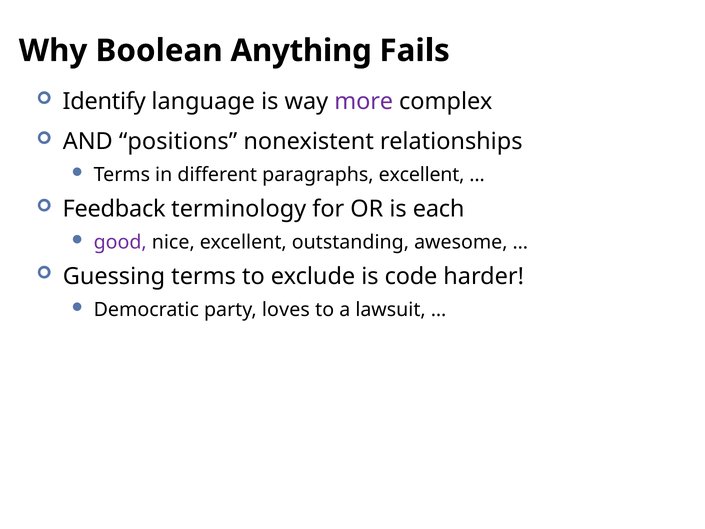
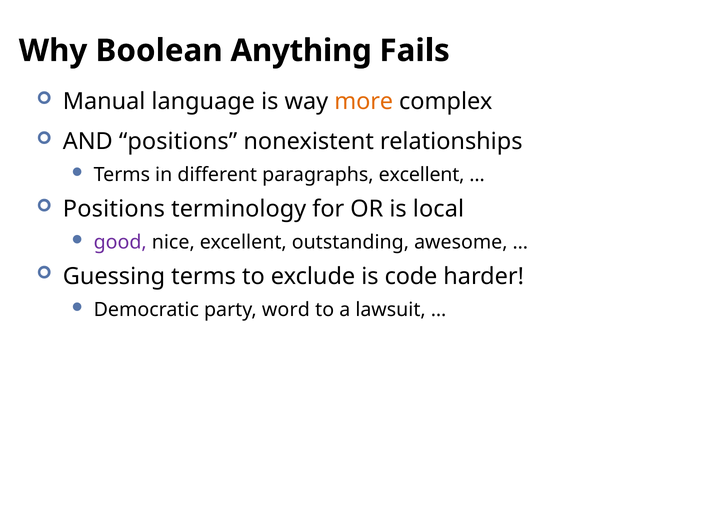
Identify: Identify -> Manual
more colour: purple -> orange
Feedback at (114, 209): Feedback -> Positions
each: each -> local
loves: loves -> word
